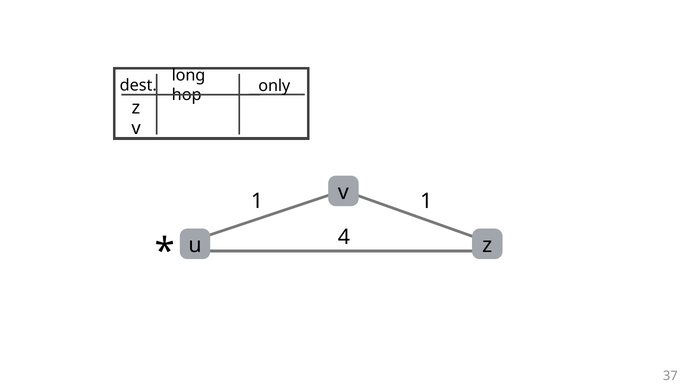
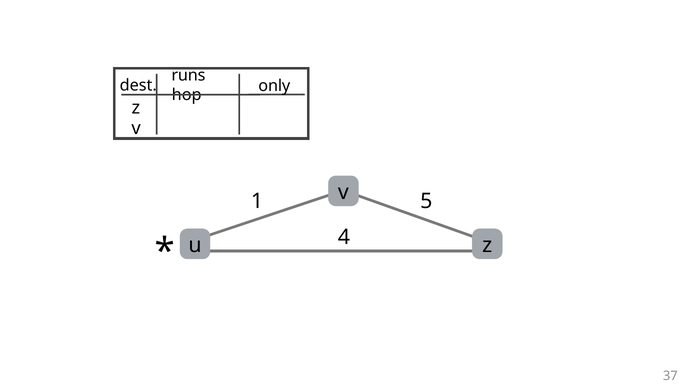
long: long -> runs
1 1: 1 -> 5
